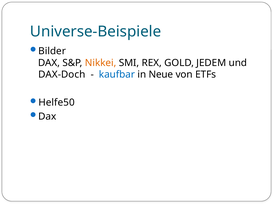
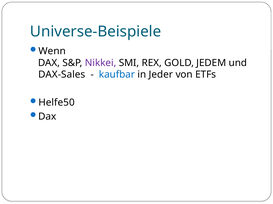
Bilder: Bilder -> Wenn
Nikkei colour: orange -> purple
DAX-Doch: DAX-Doch -> DAX-Sales
Neue: Neue -> Jeder
